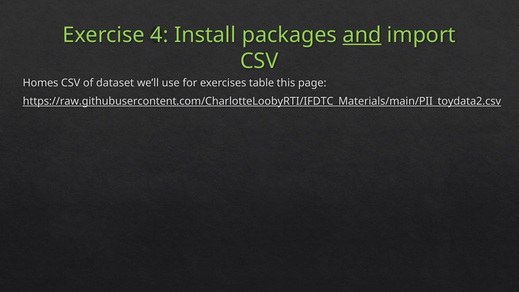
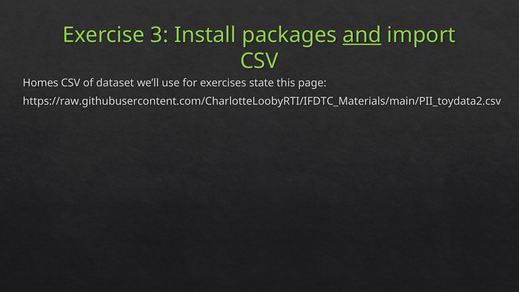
4: 4 -> 3
table: table -> state
https://raw.githubusercontent.com/CharlotteLoobyRTI/IFDTC_Materials/main/PII_toydata2.csv underline: present -> none
